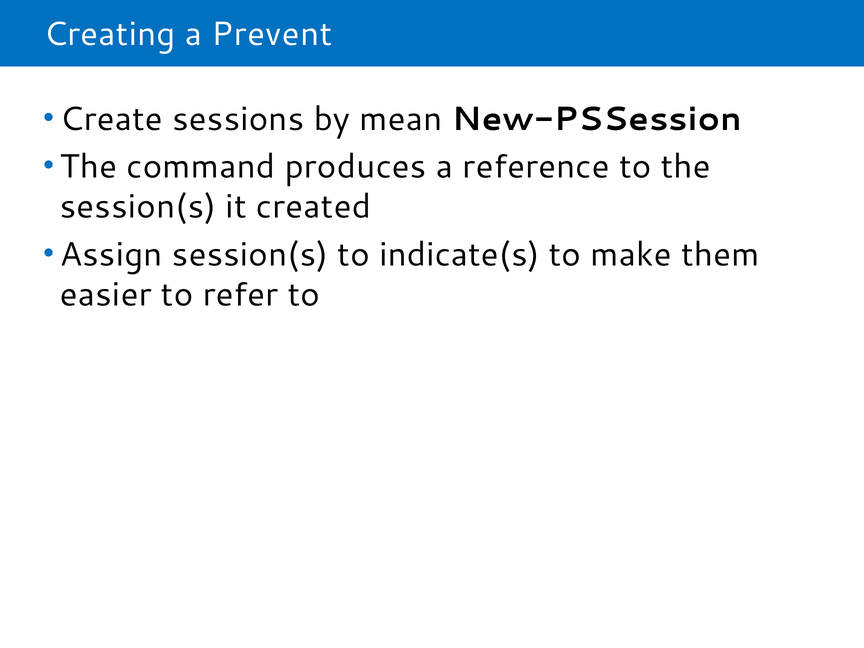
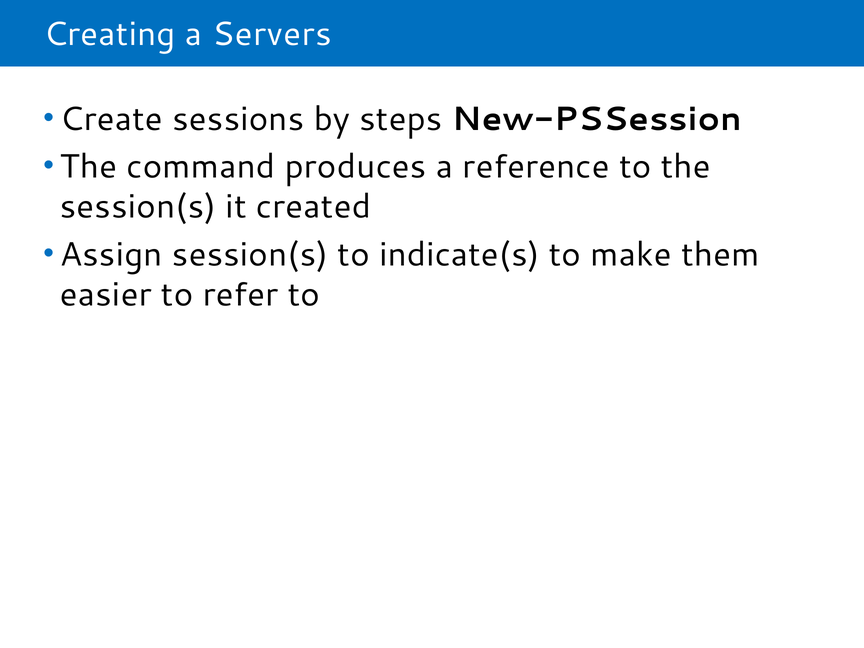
Prevent: Prevent -> Servers
mean: mean -> steps
